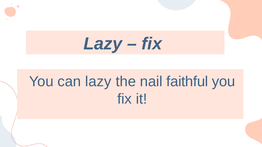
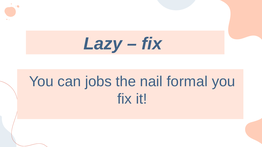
can lazy: lazy -> jobs
faithful: faithful -> formal
